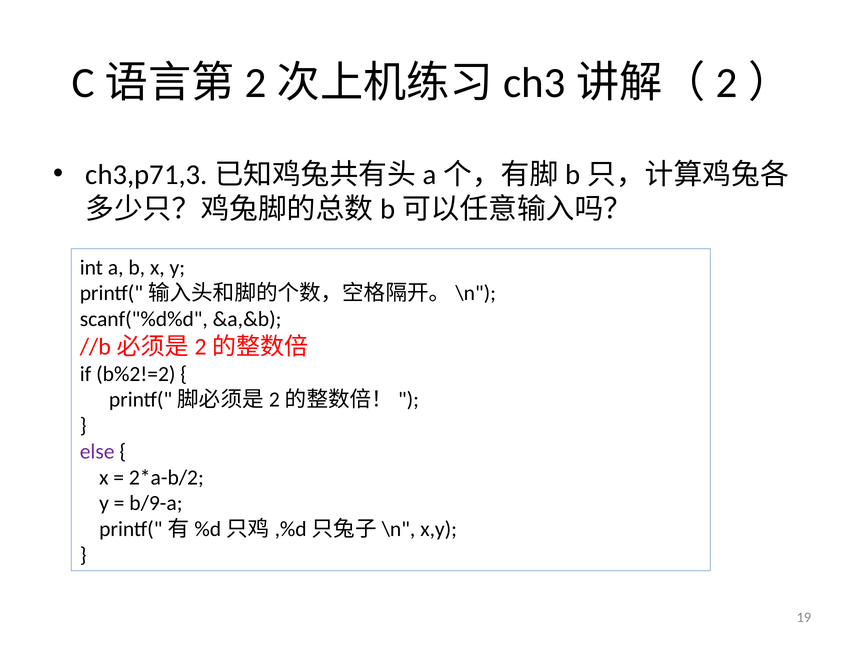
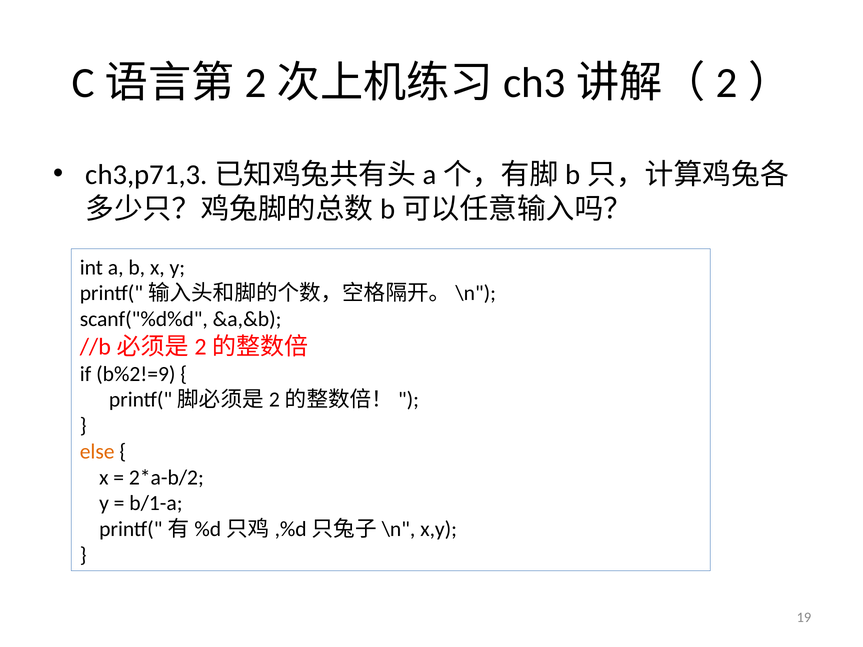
b%2!=2: b%2!=2 -> b%2!=9
else colour: purple -> orange
b/9-a: b/9-a -> b/1-a
